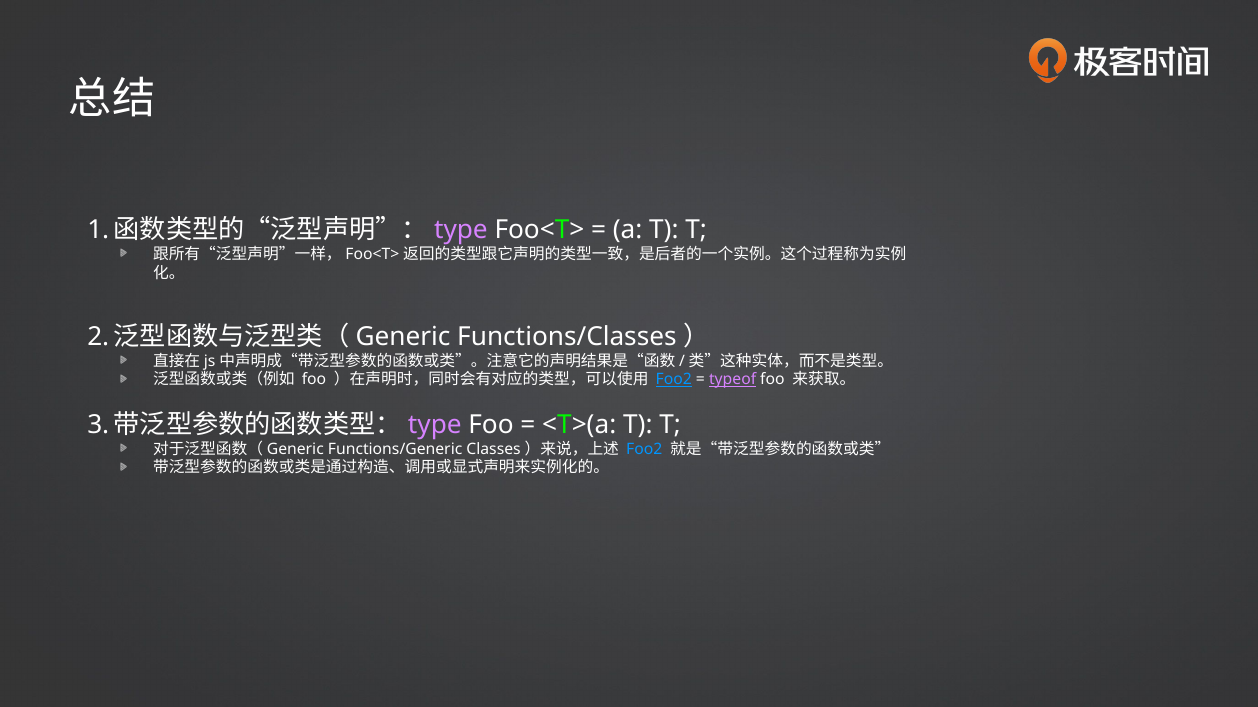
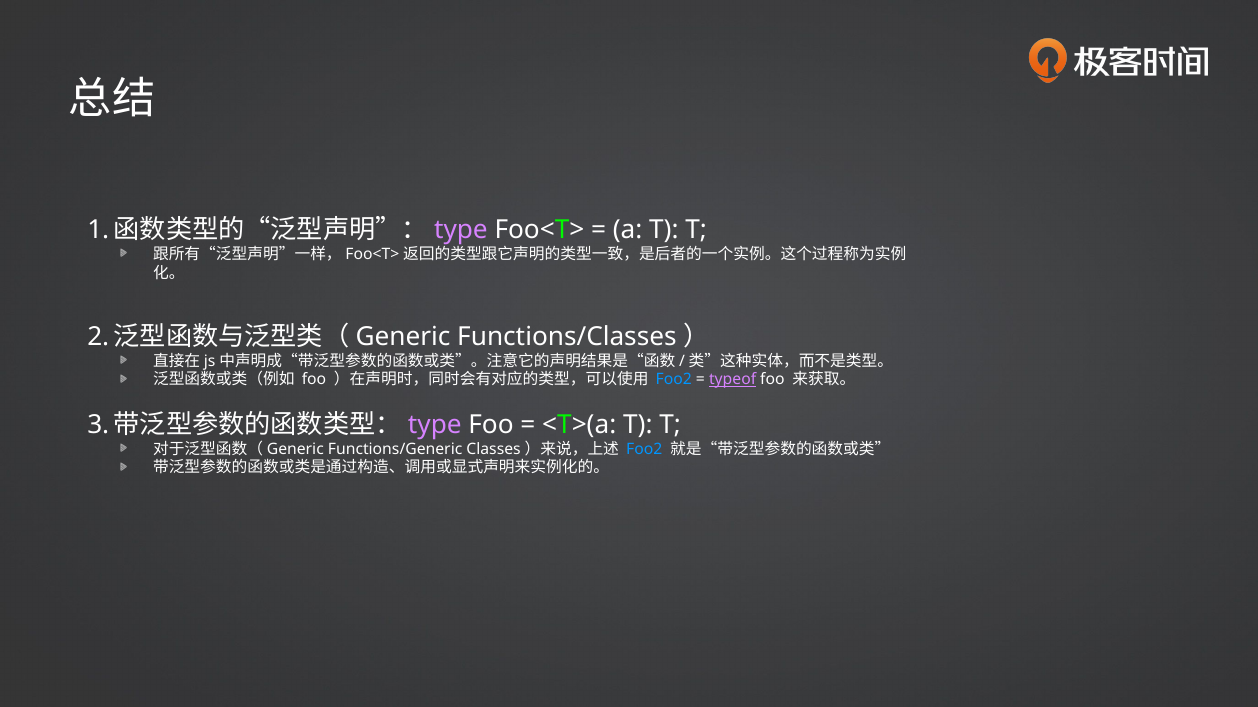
Foo2 at (674, 380) underline: present -> none
